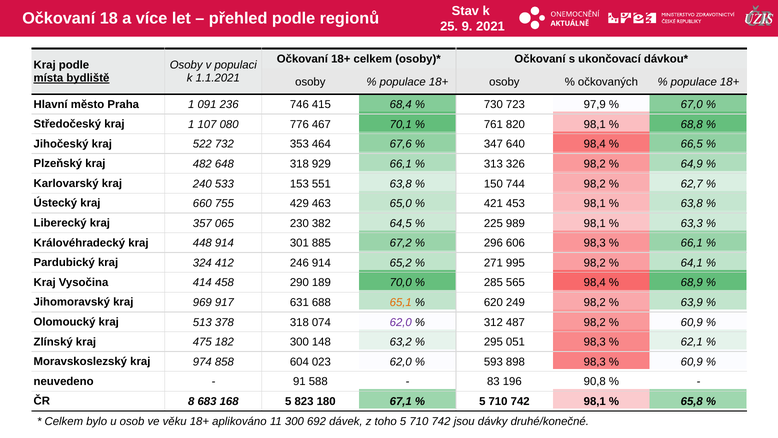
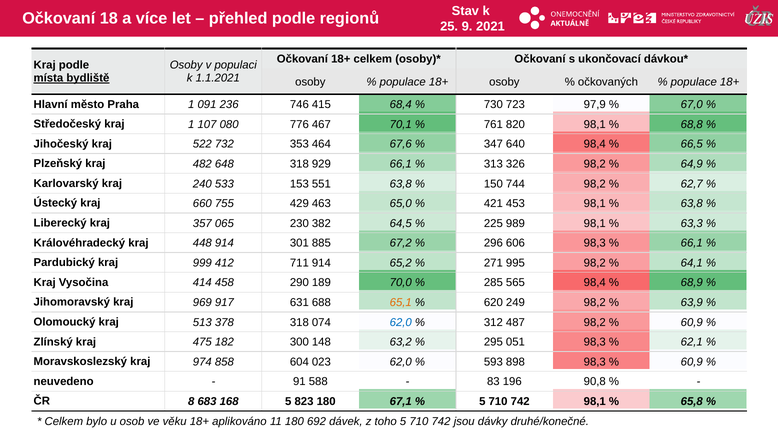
324: 324 -> 999
246: 246 -> 711
62,0 at (401, 322) colour: purple -> blue
11 300: 300 -> 180
